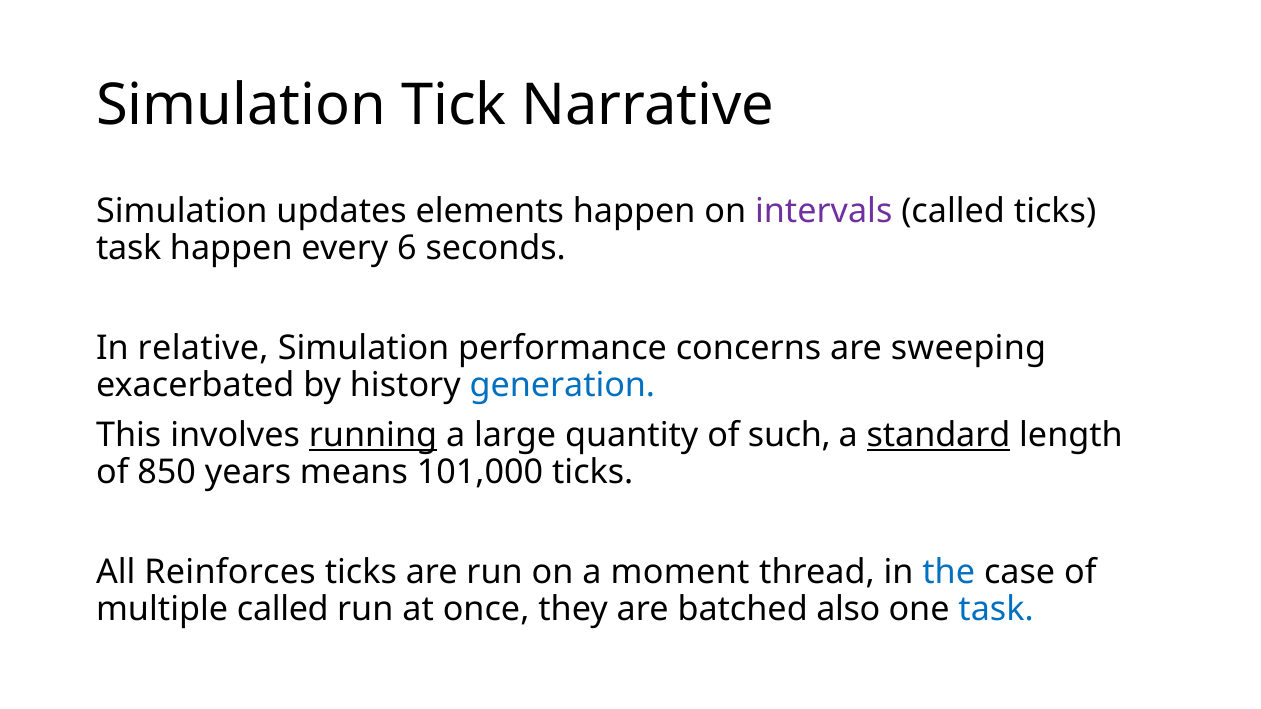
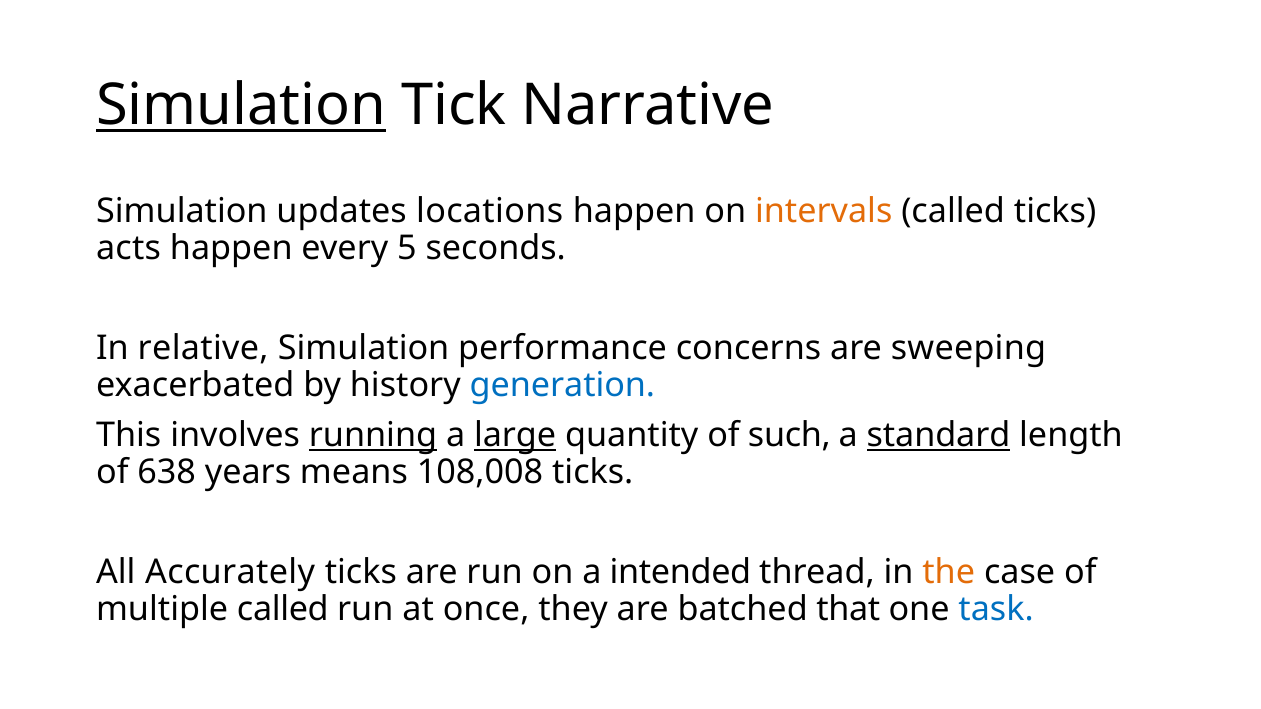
Simulation at (241, 106) underline: none -> present
elements: elements -> locations
intervals colour: purple -> orange
task at (129, 249): task -> acts
6: 6 -> 5
large underline: none -> present
850: 850 -> 638
101,000: 101,000 -> 108,008
Reinforces: Reinforces -> Accurately
moment: moment -> intended
the colour: blue -> orange
also: also -> that
